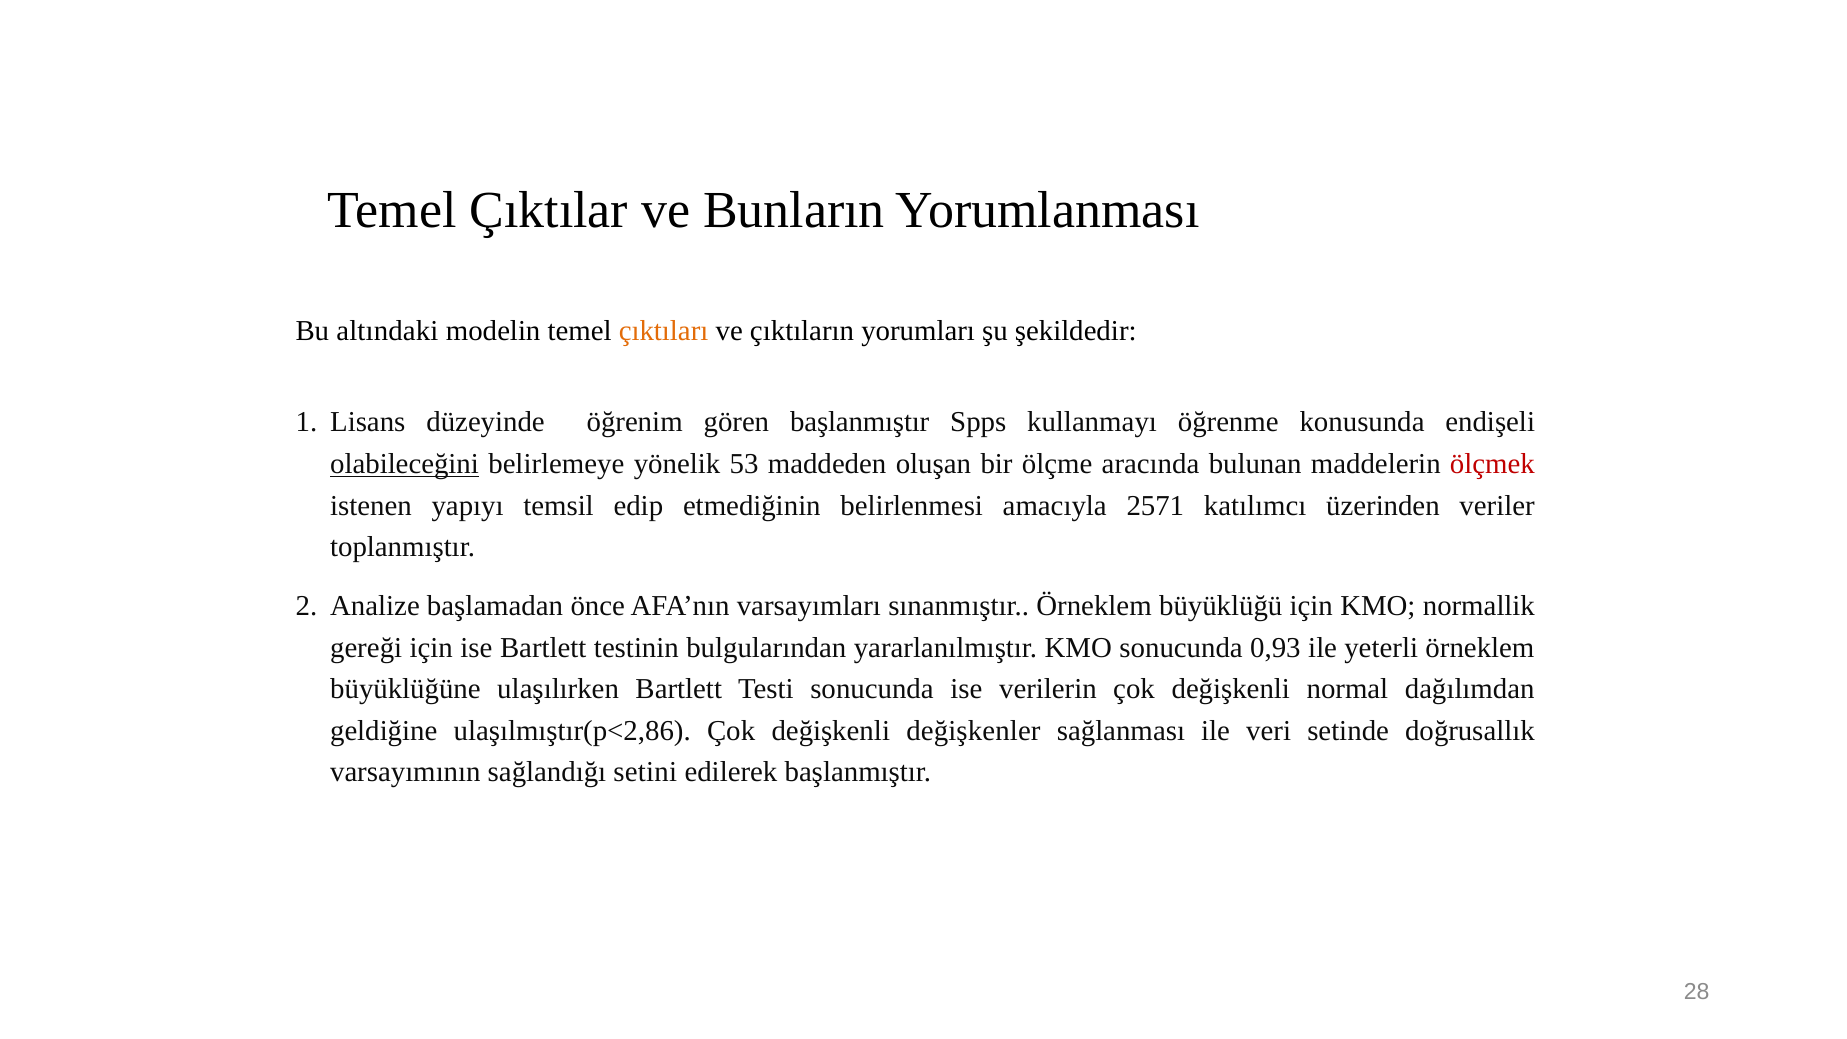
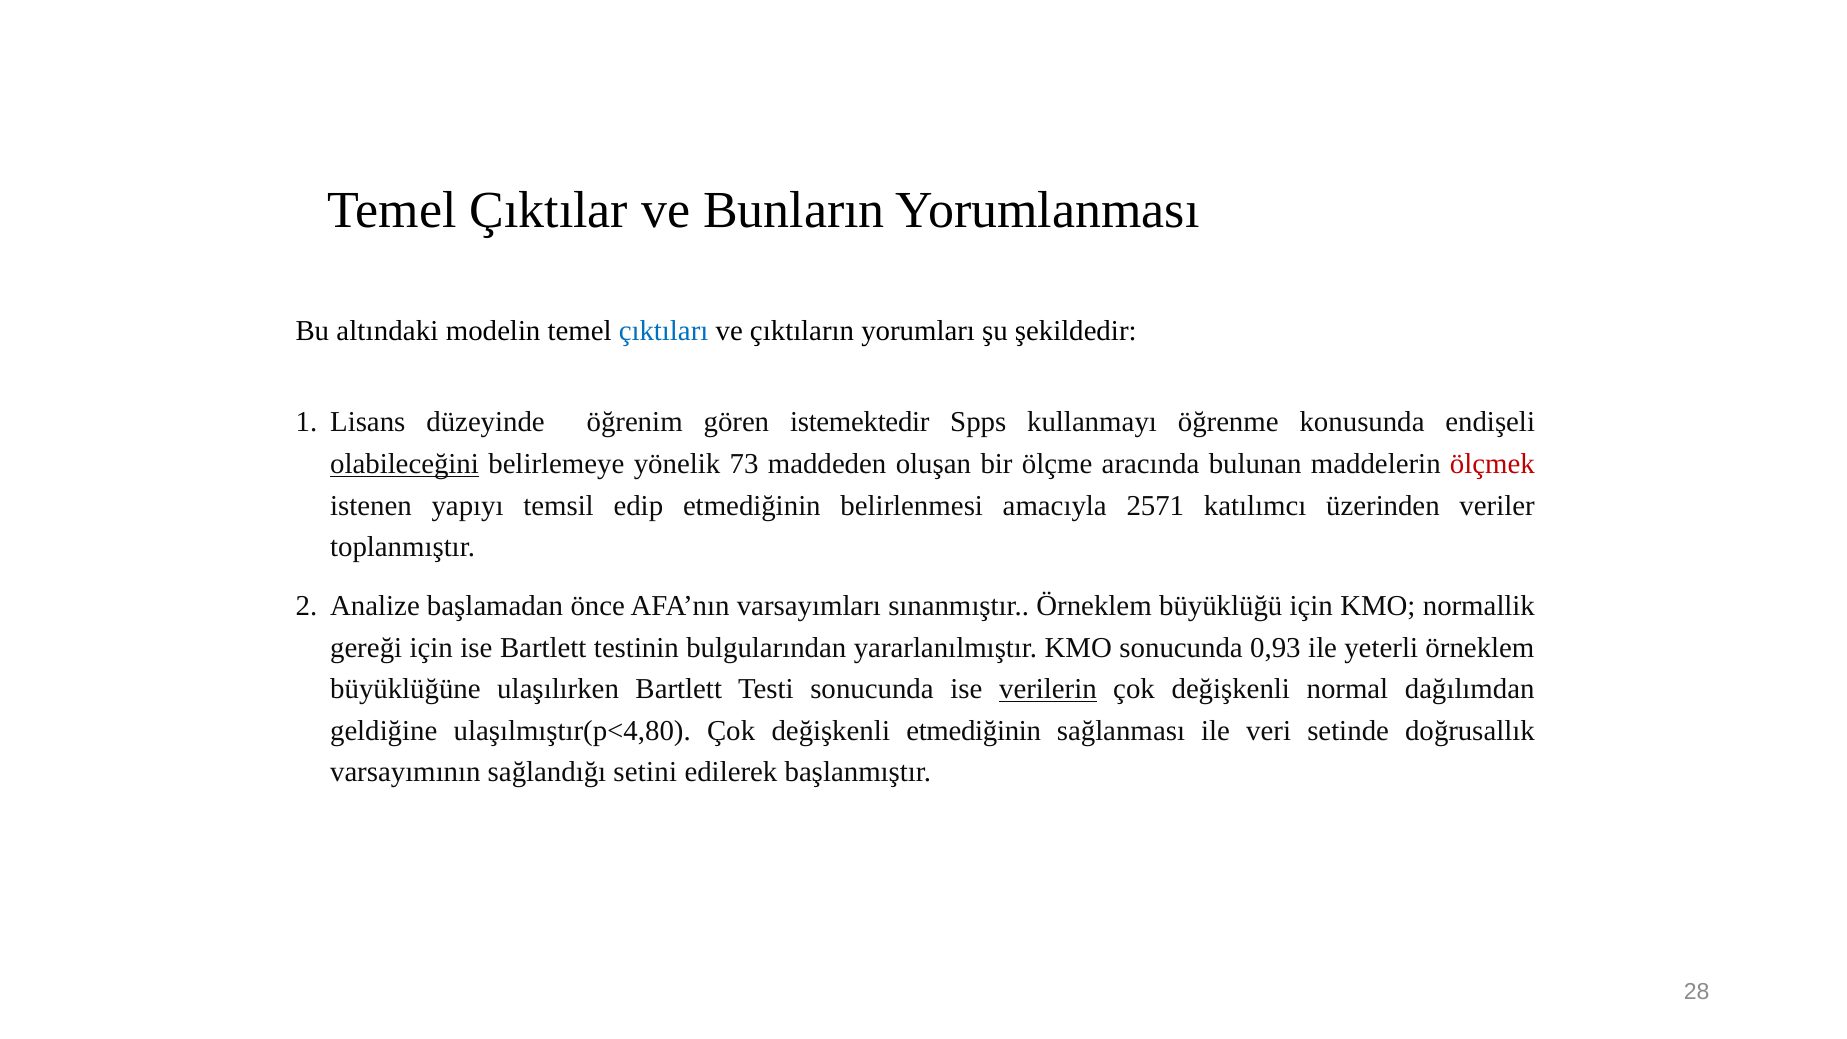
çıktıları colour: orange -> blue
gören başlanmıştır: başlanmıştır -> istemektedir
53: 53 -> 73
verilerin underline: none -> present
ulaşılmıştır(p<2,86: ulaşılmıştır(p<2,86 -> ulaşılmıştır(p<4,80
değişkenli değişkenler: değişkenler -> etmediğinin
